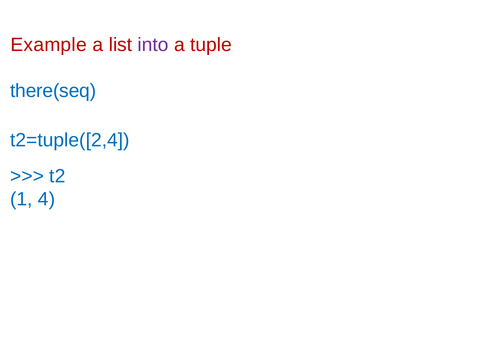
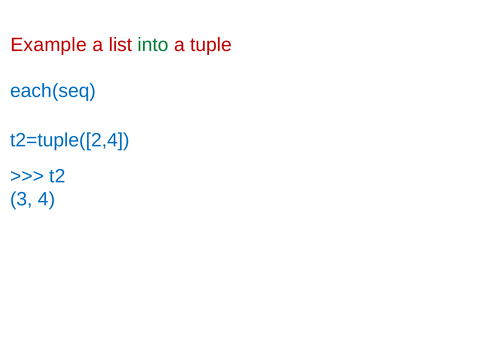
into colour: purple -> green
there(seq: there(seq -> each(seq
1: 1 -> 3
